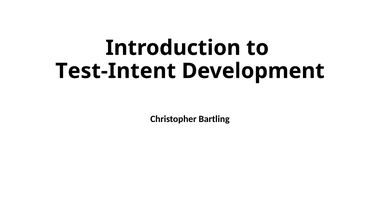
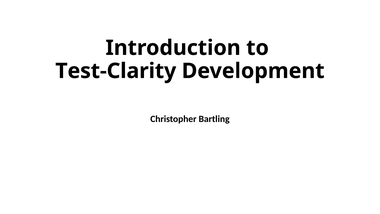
Test-Intent: Test-Intent -> Test-Clarity
